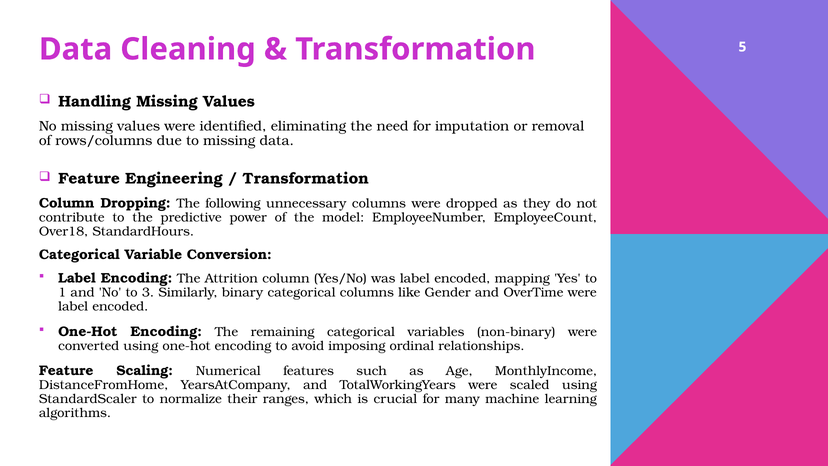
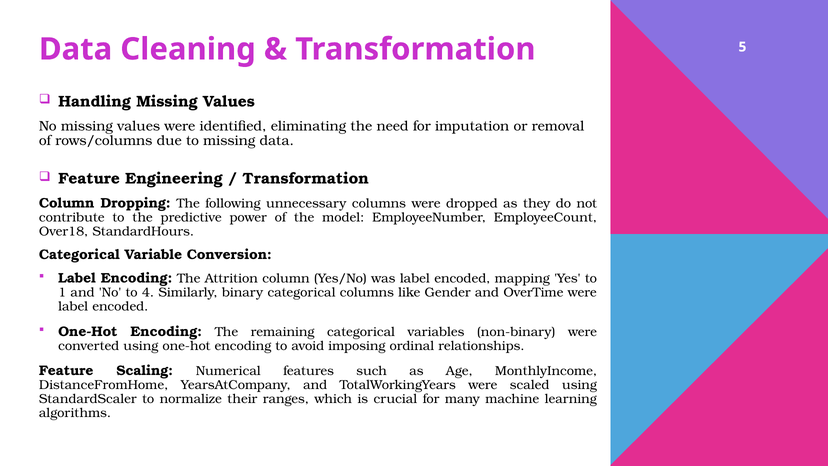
3: 3 -> 4
